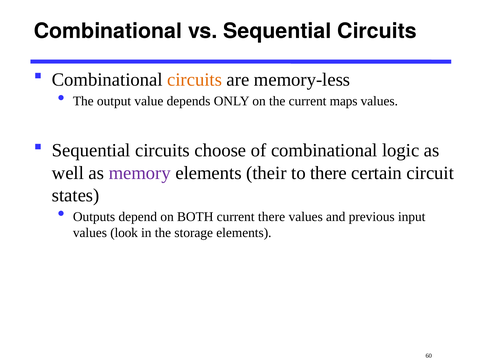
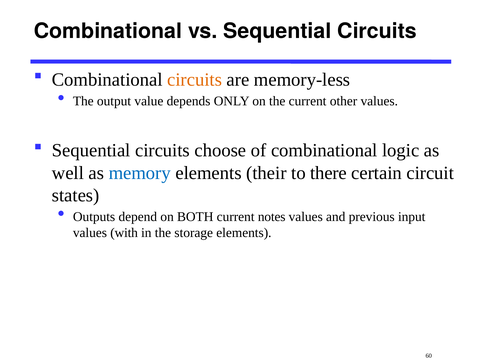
maps: maps -> other
memory colour: purple -> blue
current there: there -> notes
look: look -> with
